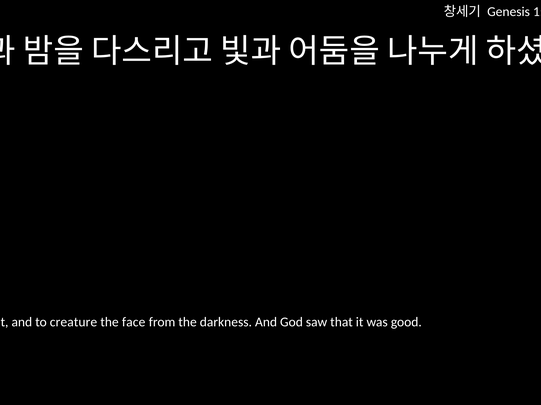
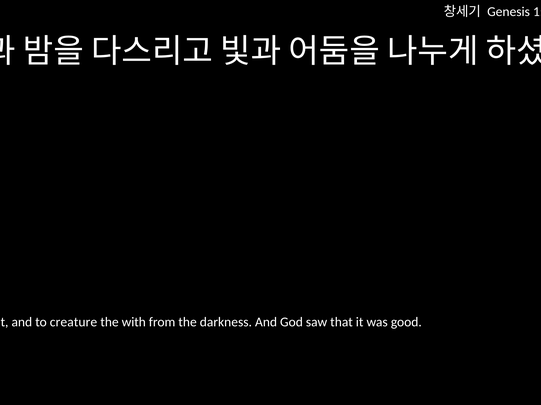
face: face -> with
